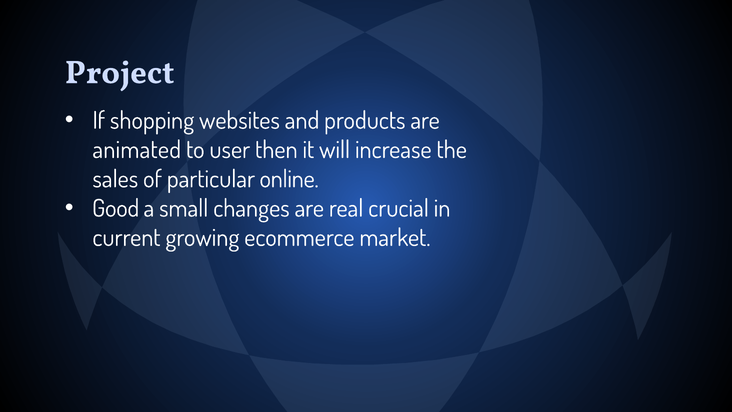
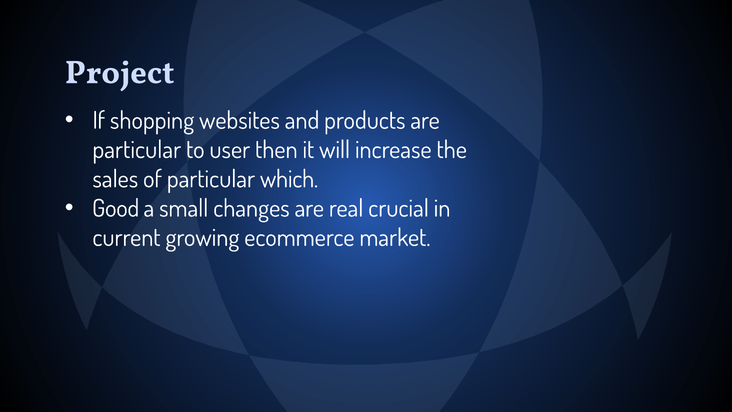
animated at (137, 150): animated -> particular
online: online -> which
